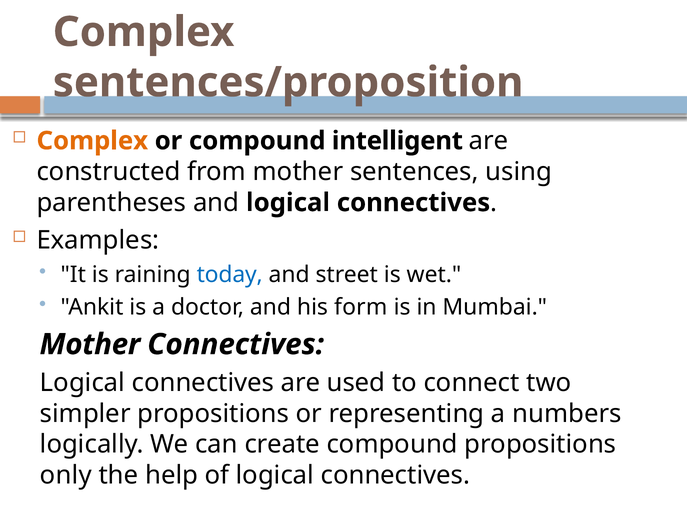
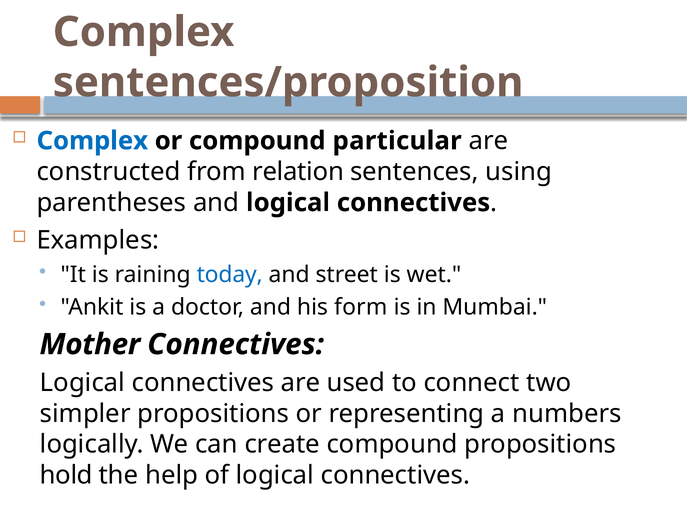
Complex at (92, 141) colour: orange -> blue
intelligent: intelligent -> particular
from mother: mother -> relation
only: only -> hold
